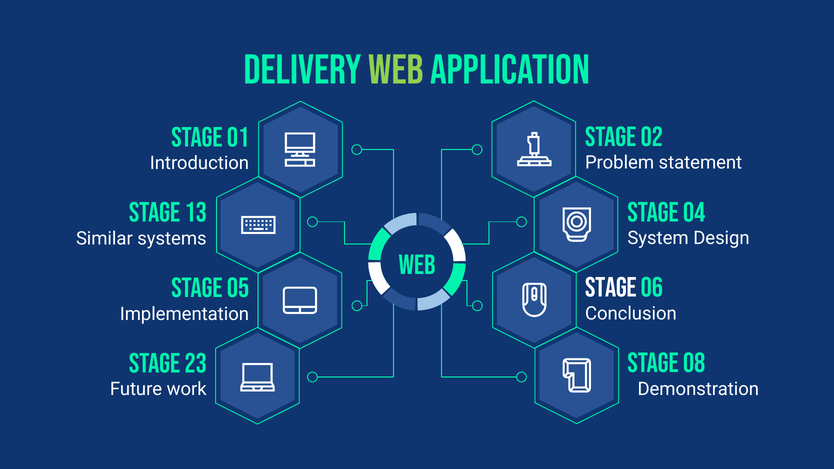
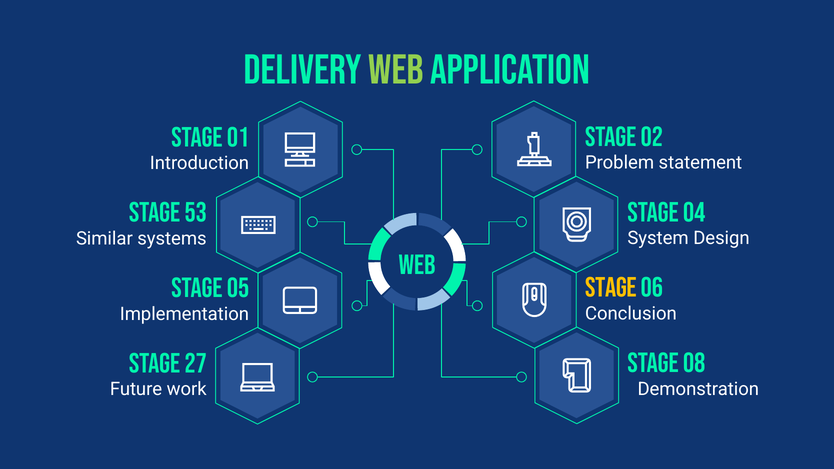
13: 13 -> 53
Stage at (611, 288) colour: white -> yellow
23: 23 -> 27
